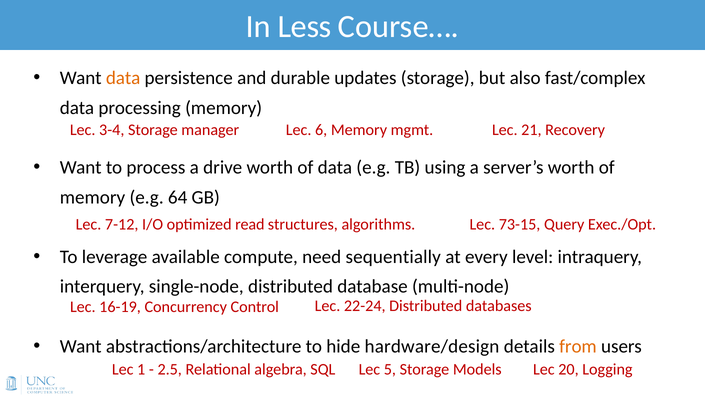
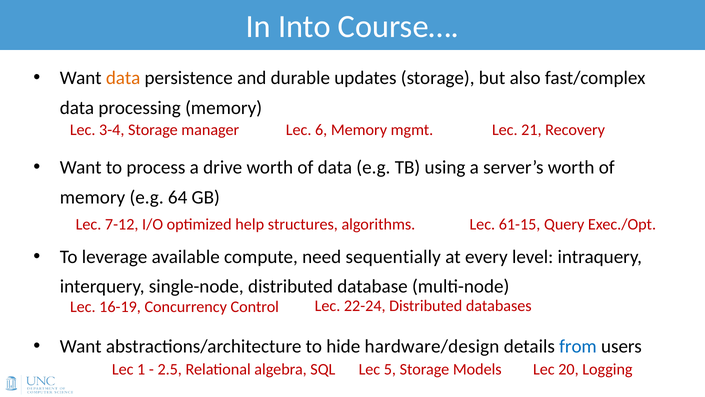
Less: Less -> Into
read: read -> help
73-15: 73-15 -> 61-15
from colour: orange -> blue
